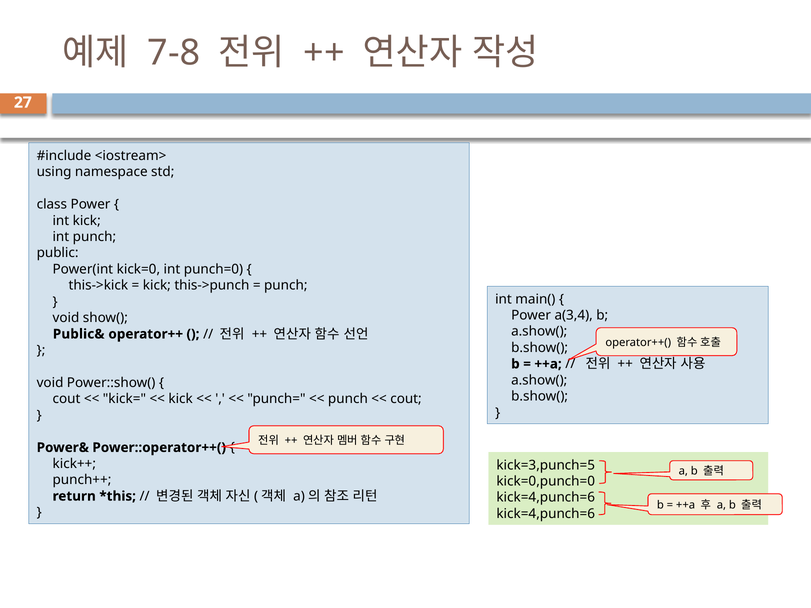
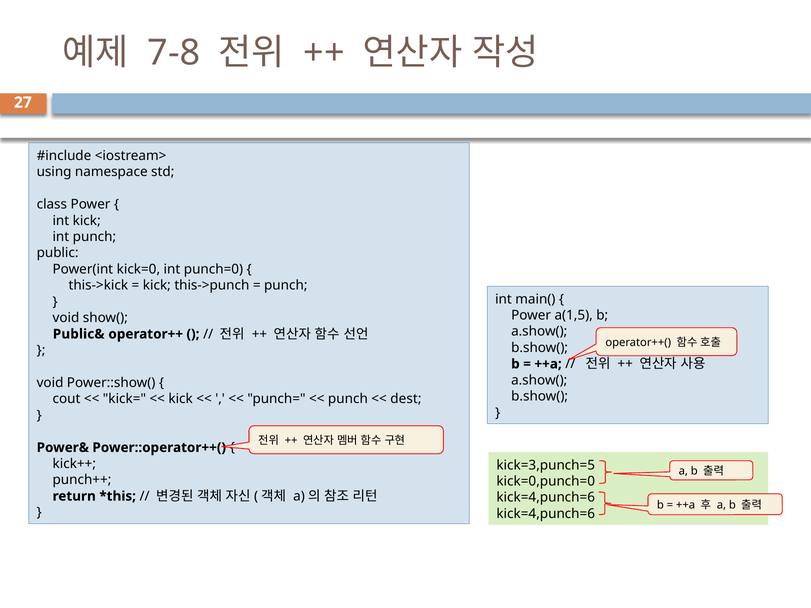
a(3,4: a(3,4 -> a(1,5
cout at (406, 399): cout -> dest
